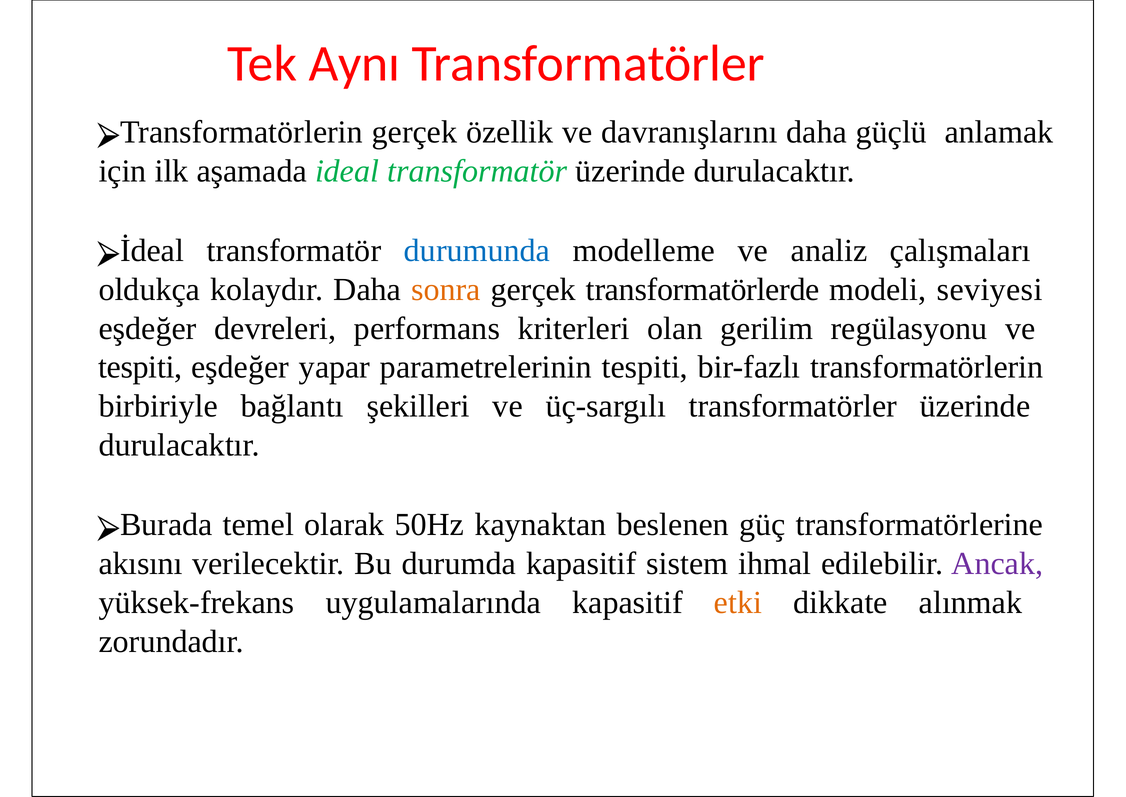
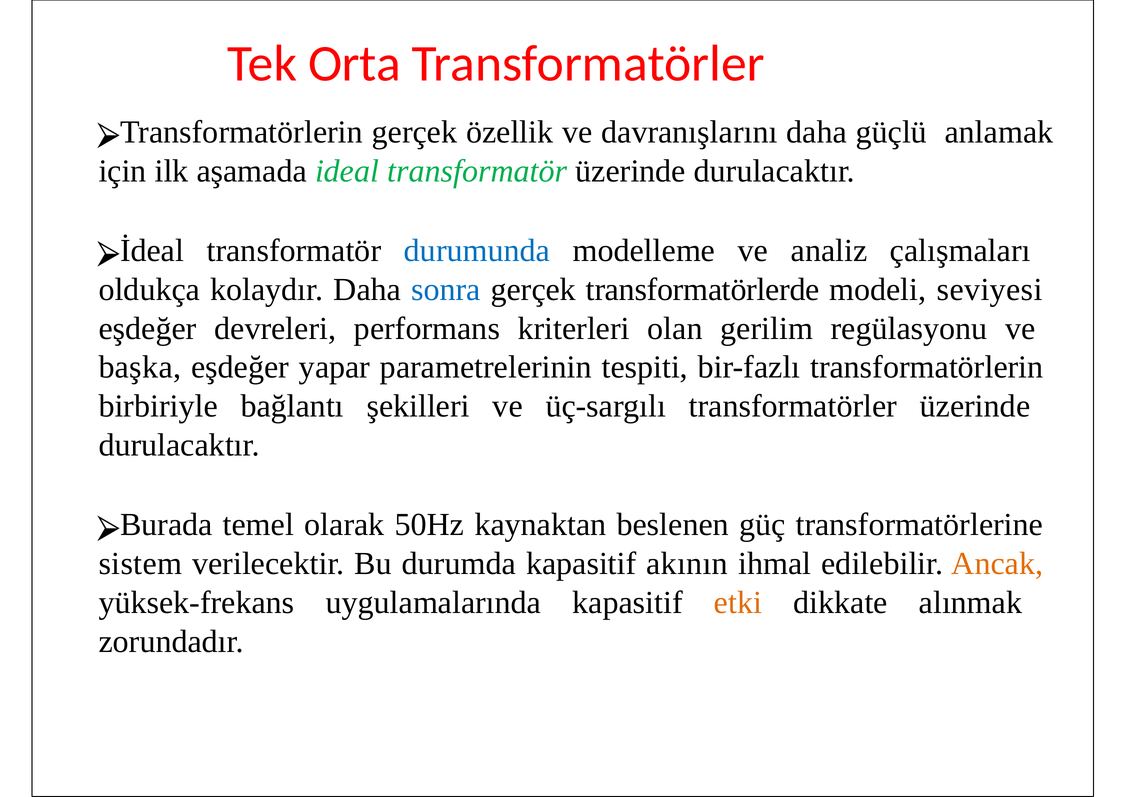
Aynı: Aynı -> Orta
sonra colour: orange -> blue
tespiti at (140, 367): tespiti -> başka
akısını: akısını -> sistem
sistem: sistem -> akının
Ancak colour: purple -> orange
